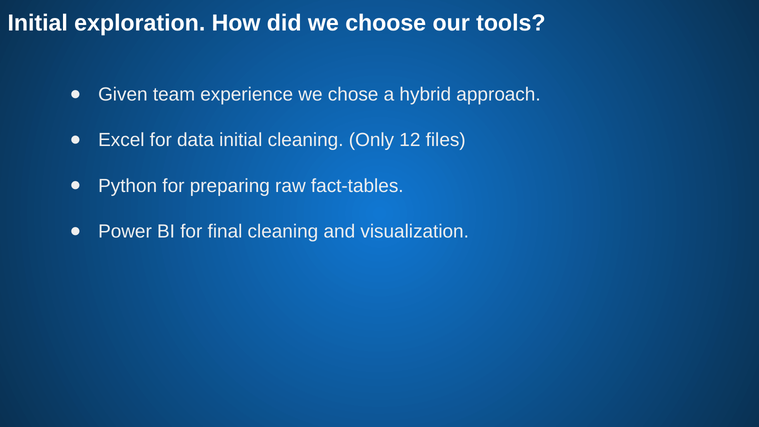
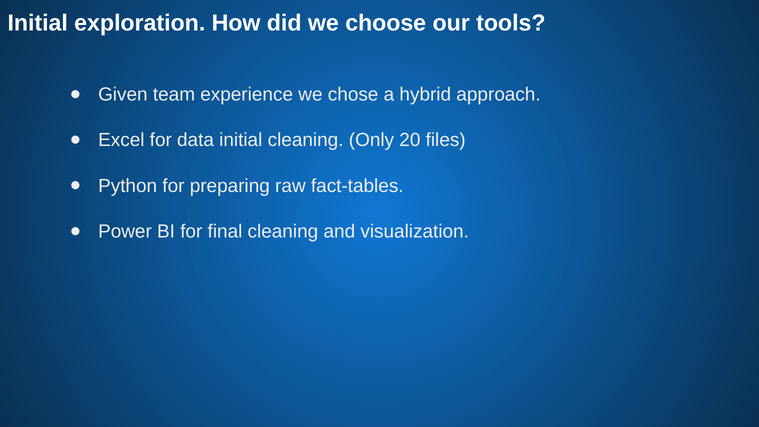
12: 12 -> 20
